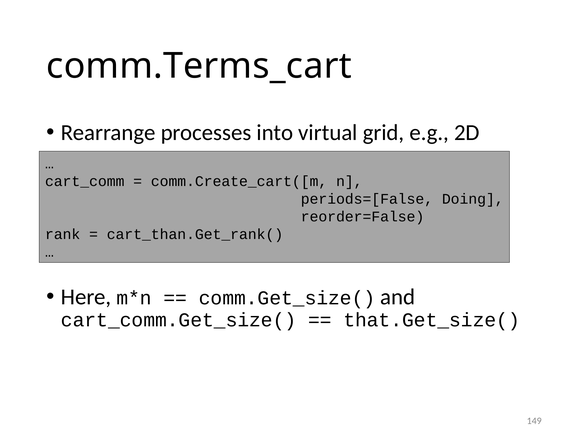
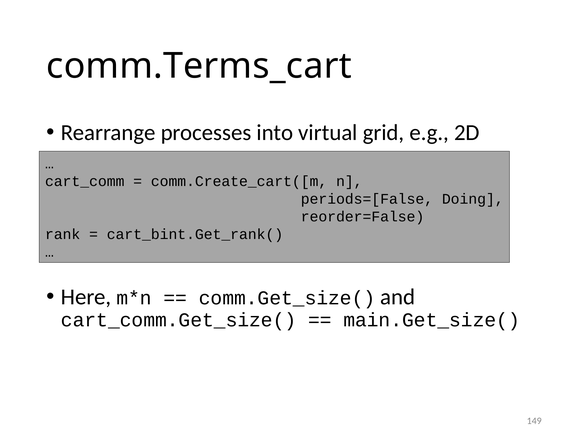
cart_than.Get_rank(: cart_than.Get_rank( -> cart_bint.Get_rank(
that.Get_size(: that.Get_size( -> main.Get_size(
